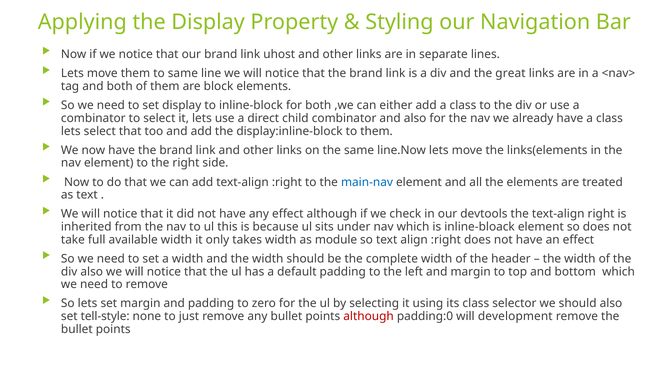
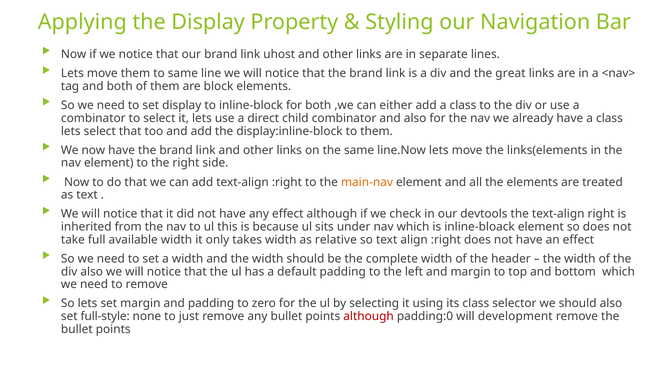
main-nav colour: blue -> orange
module: module -> relative
tell-style: tell-style -> full-style
